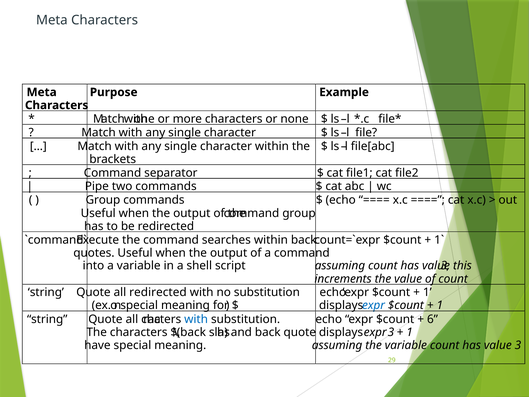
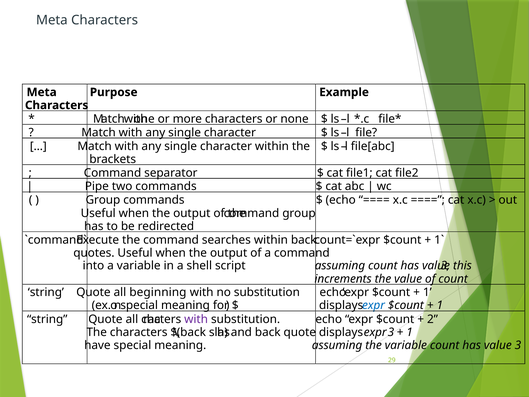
all redirected: redirected -> beginning
with at (196, 319) colour: blue -> purple
6: 6 -> 2
